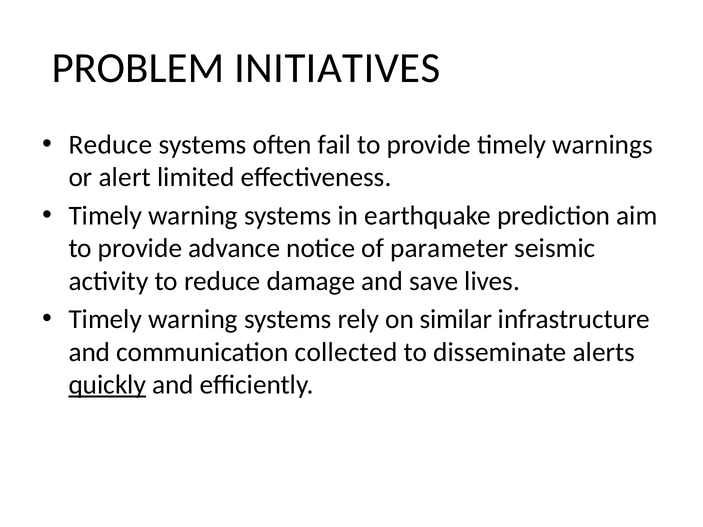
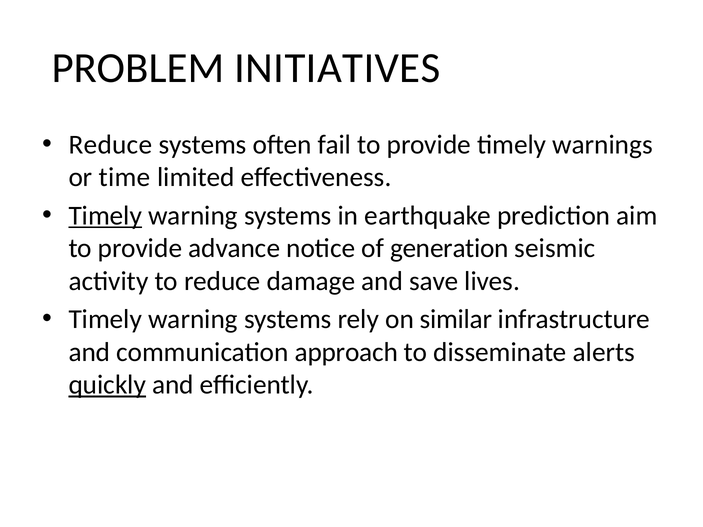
alert: alert -> time
Timely at (105, 216) underline: none -> present
parameter: parameter -> generation
collected: collected -> approach
